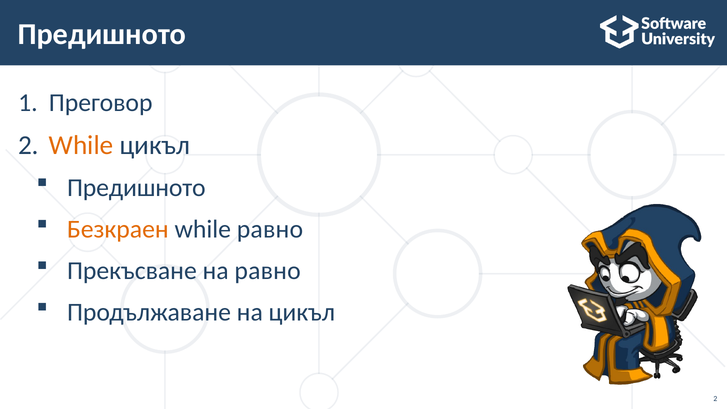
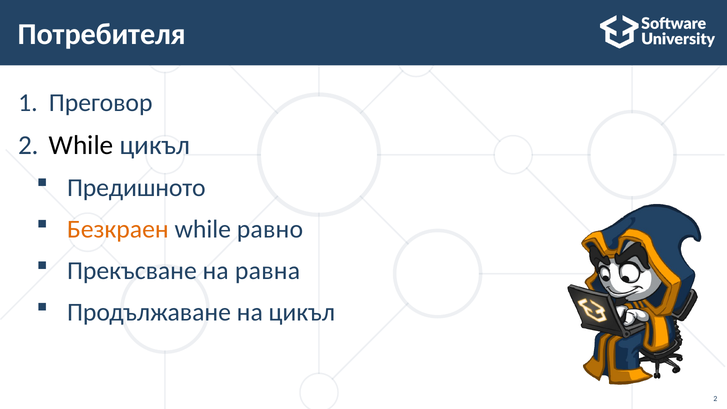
Предишното at (102, 34): Предишното -> Потребителя
While at (81, 145) colour: orange -> black
на равно: равно -> равна
